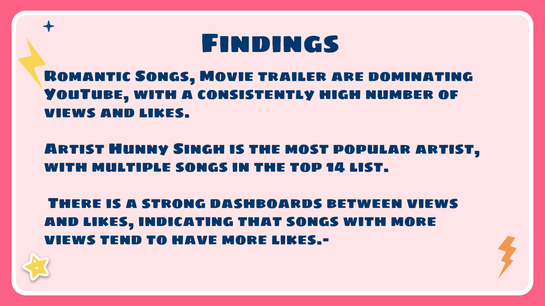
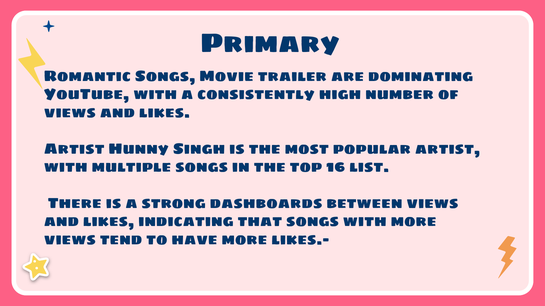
Findings: Findings -> Primary
14: 14 -> 16
